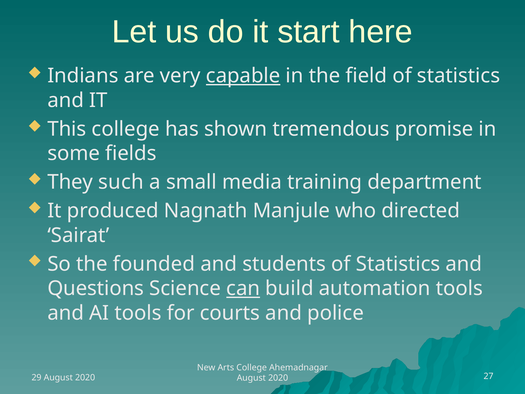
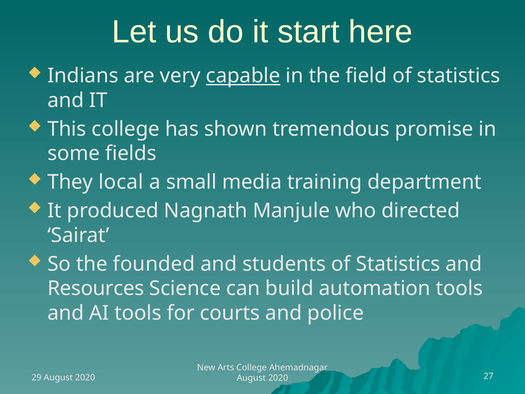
such: such -> local
Questions: Questions -> Resources
can underline: present -> none
